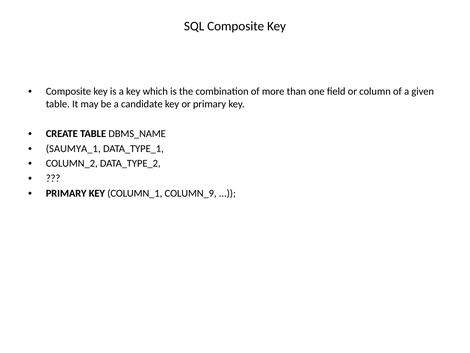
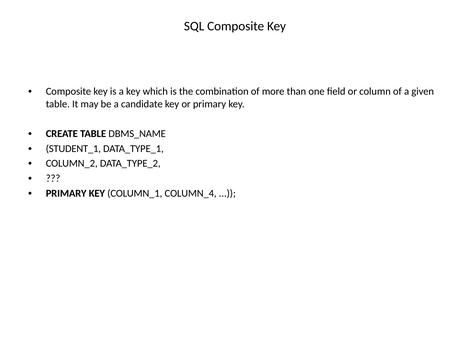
SAUMYA_1: SAUMYA_1 -> STUDENT_1
COLUMN_9: COLUMN_9 -> COLUMN_4
